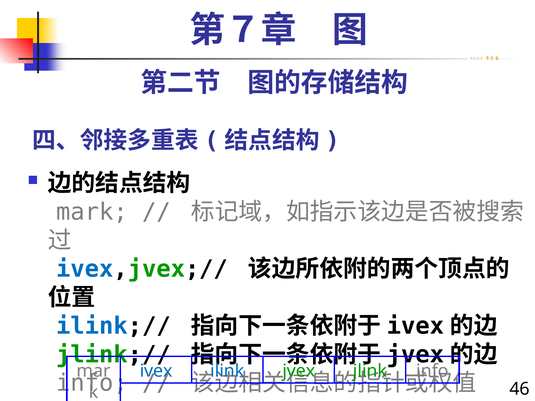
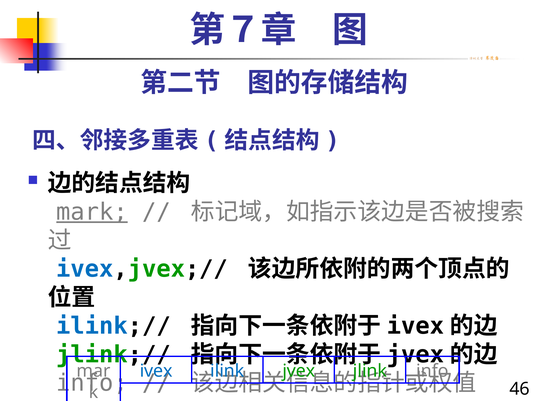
mark underline: none -> present
